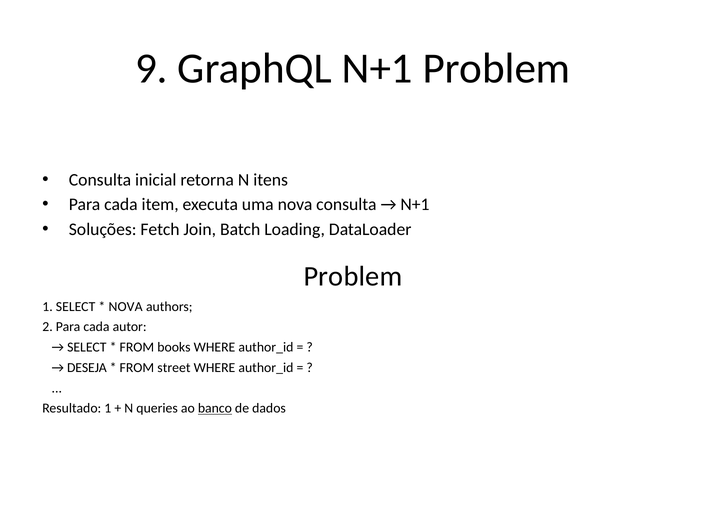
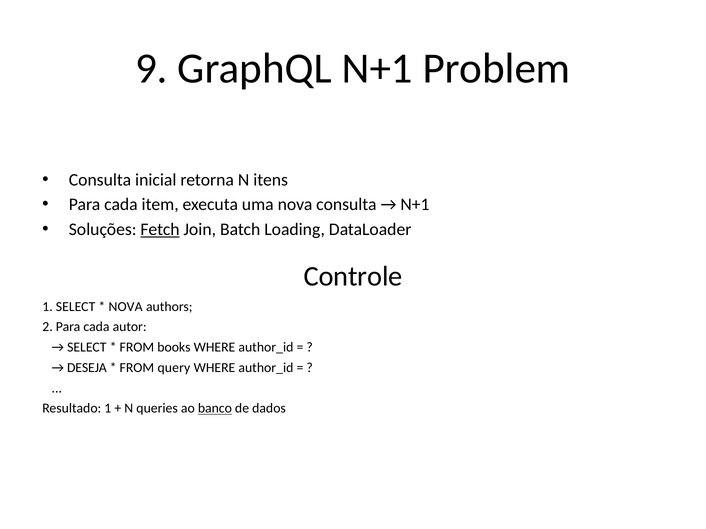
Fetch underline: none -> present
Problem at (353, 276): Problem -> Controle
street: street -> query
